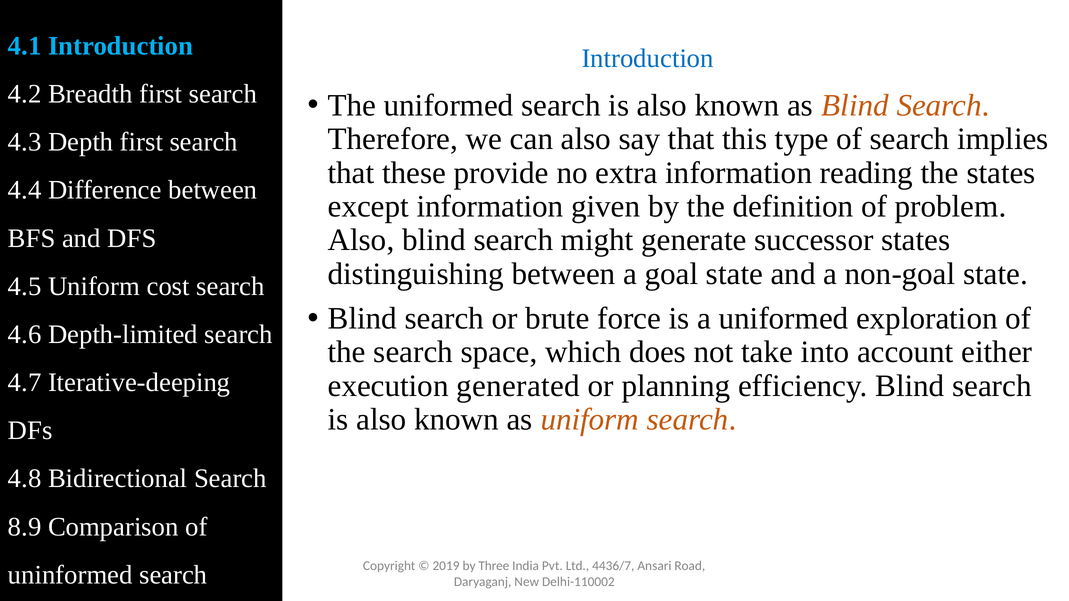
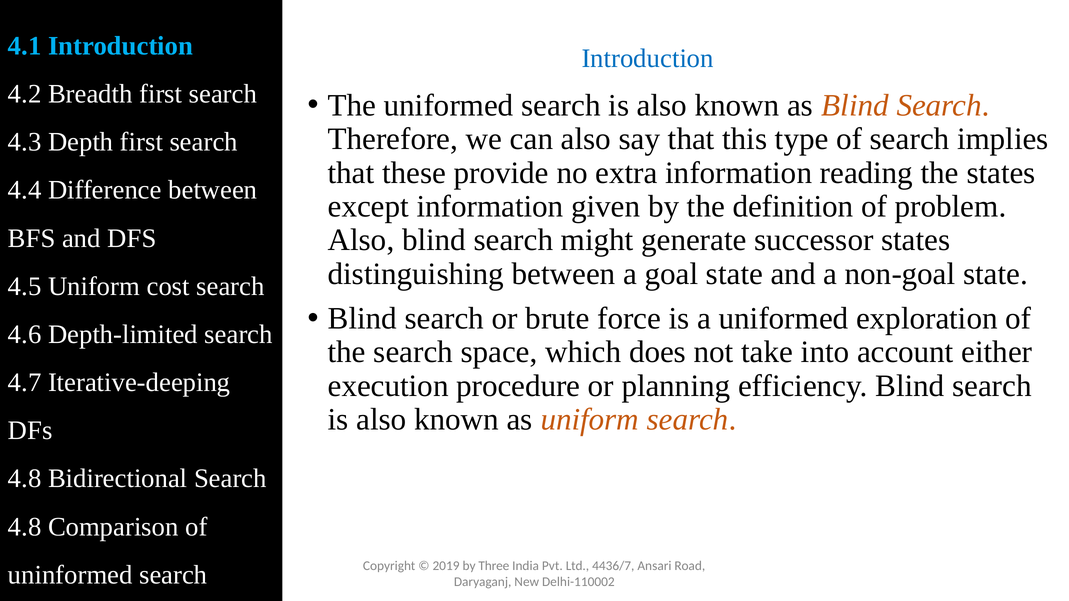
generated: generated -> procedure
8.9 at (25, 527): 8.9 -> 4.8
